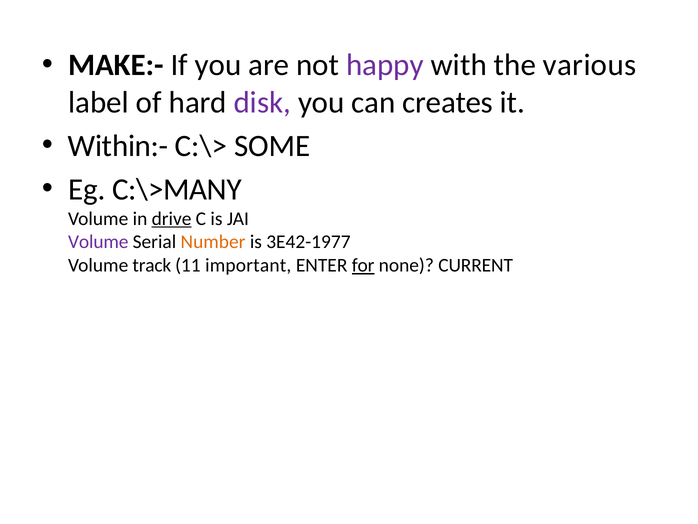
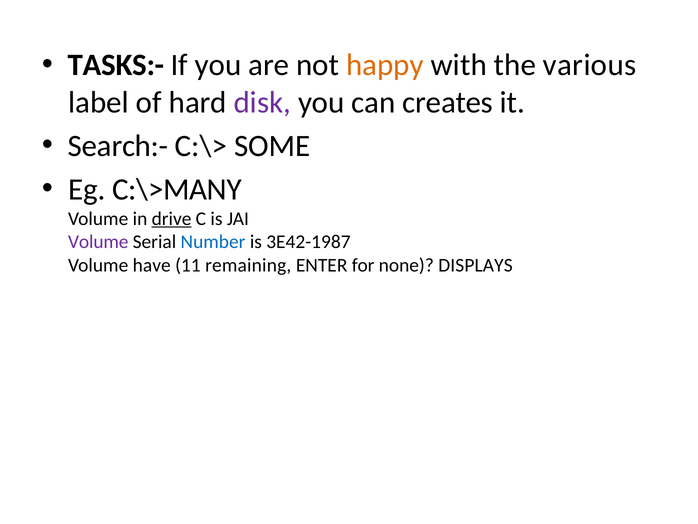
MAKE:-: MAKE:- -> TASKS:-
happy colour: purple -> orange
Within:-: Within:- -> Search:-
Number colour: orange -> blue
3E42-1977: 3E42-1977 -> 3E42-1987
track: track -> have
important: important -> remaining
for underline: present -> none
CURRENT: CURRENT -> DISPLAYS
